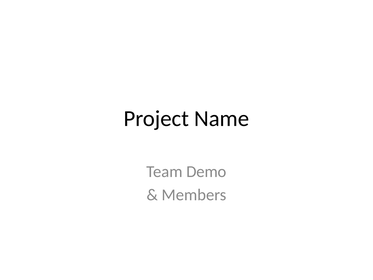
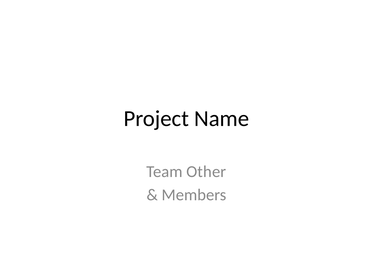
Demo: Demo -> Other
